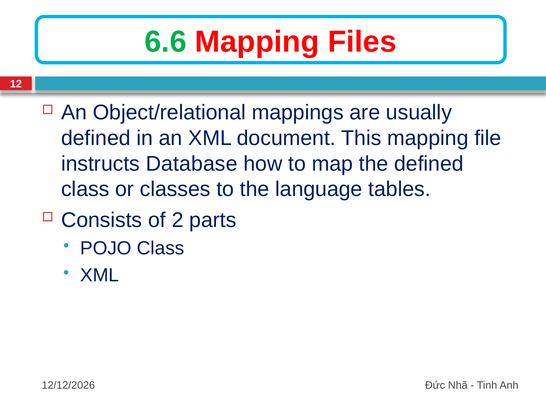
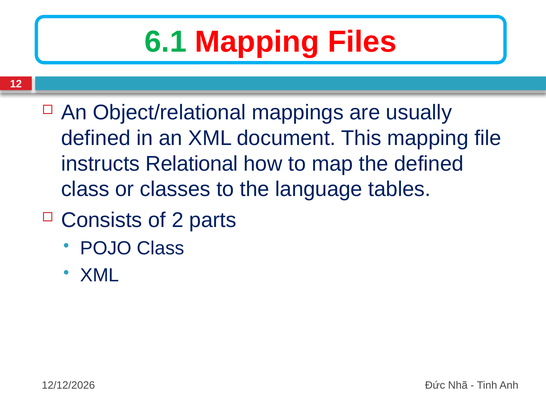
6.6: 6.6 -> 6.1
Database: Database -> Relational
